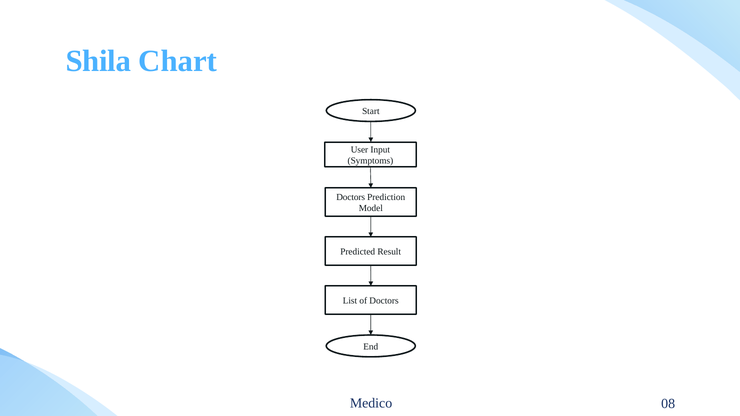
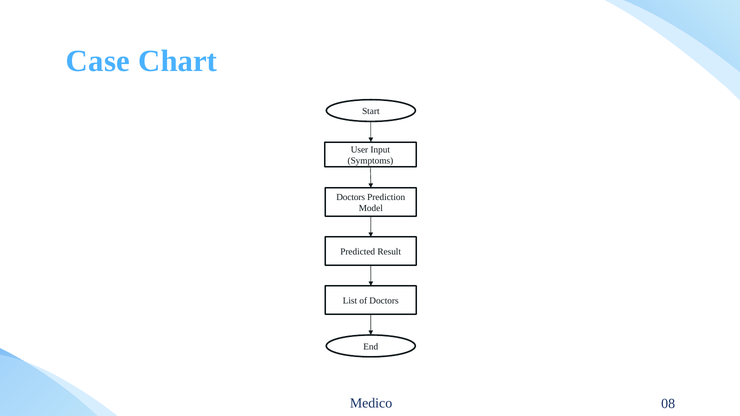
Shila: Shila -> Case
